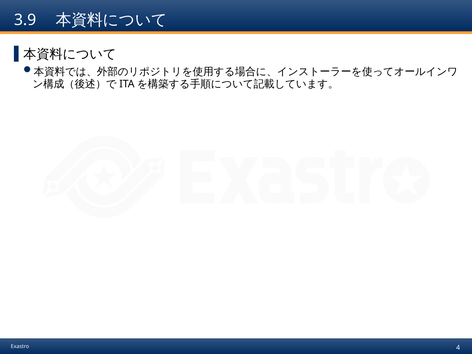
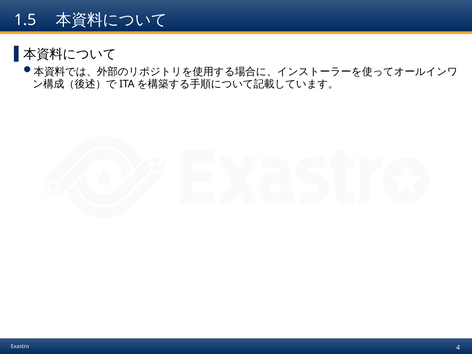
3.9: 3.9 -> 1.5
